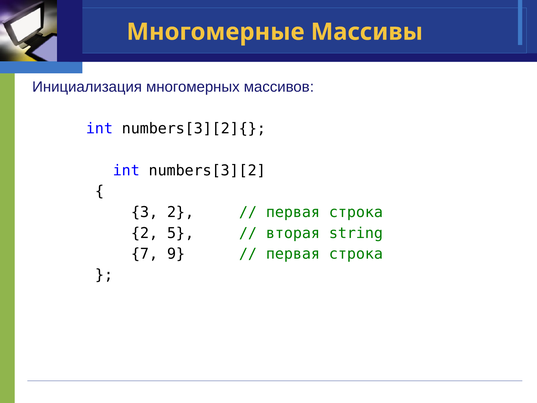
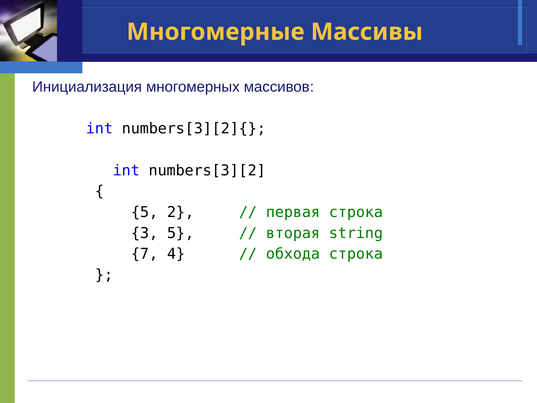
3 at (145, 212): 3 -> 5
2 at (145, 233): 2 -> 3
9: 9 -> 4
первая at (293, 254): первая -> обхода
